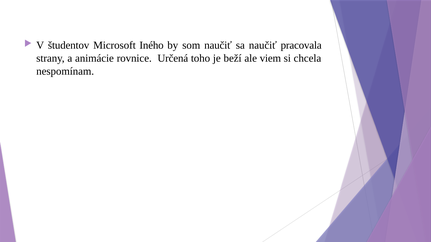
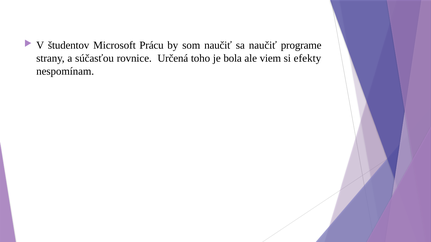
Iného: Iného -> Prácu
pracovala: pracovala -> programe
animácie: animácie -> súčasťou
beží: beží -> bola
chcela: chcela -> efekty
